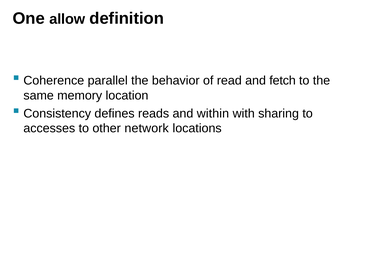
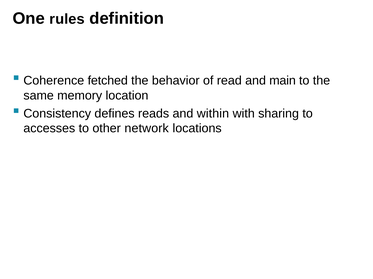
allow: allow -> rules
parallel: parallel -> fetched
fetch: fetch -> main
